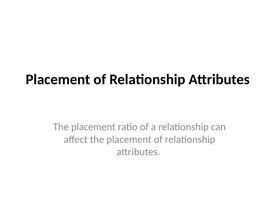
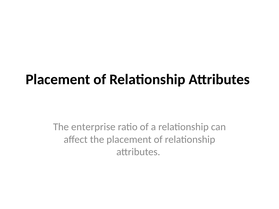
placement at (93, 127): placement -> enterprise
